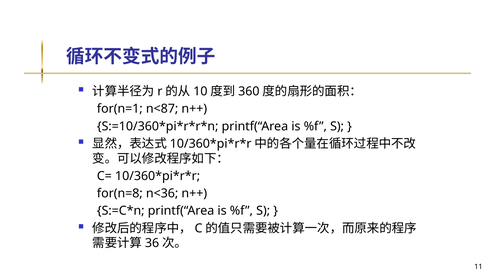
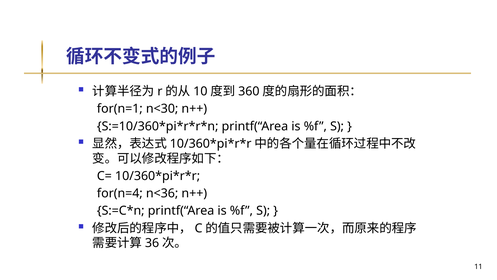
n<87: n<87 -> n<30
for(n=8: for(n=8 -> for(n=4
